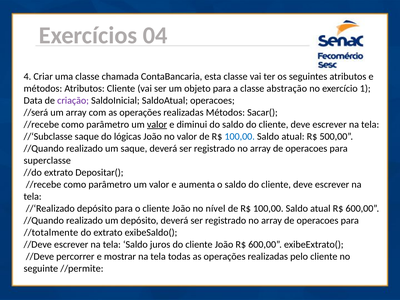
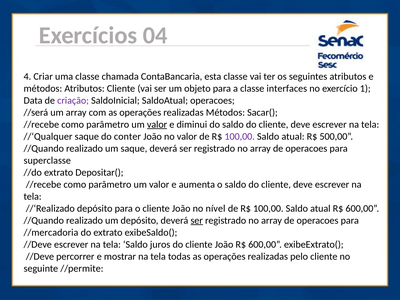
abstração: abstração -> interfaces
//‘Subclasse: //‘Subclasse -> //‘Qualquer
lógicas: lógicas -> conter
100,00 at (240, 136) colour: blue -> purple
ser at (197, 220) underline: none -> present
//totalmente: //totalmente -> //mercadoria
